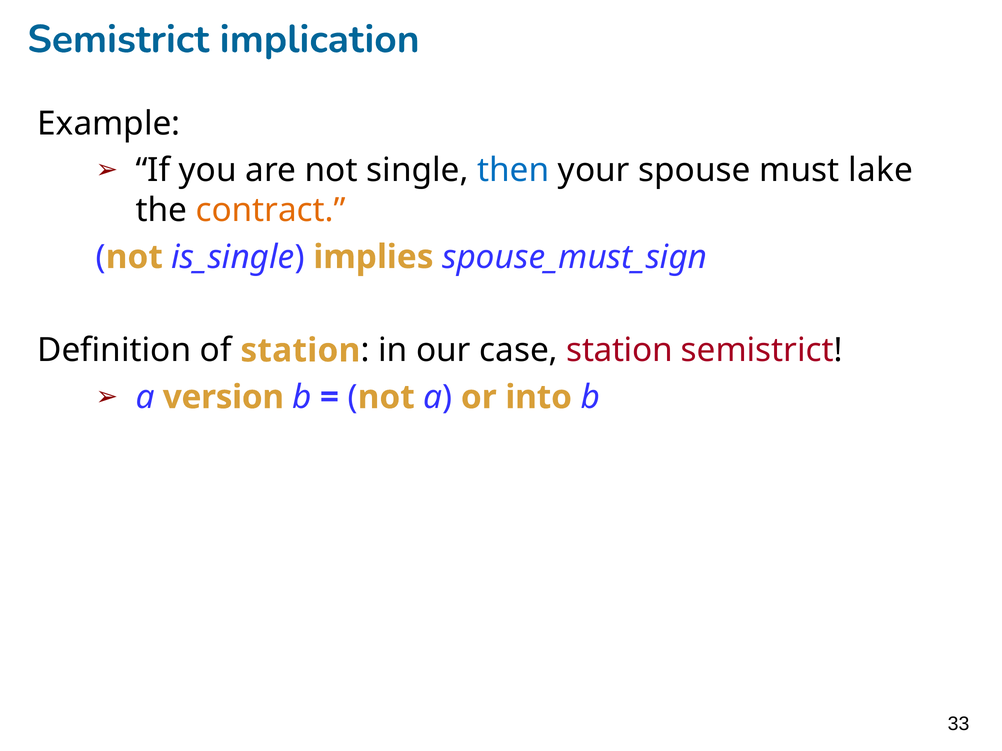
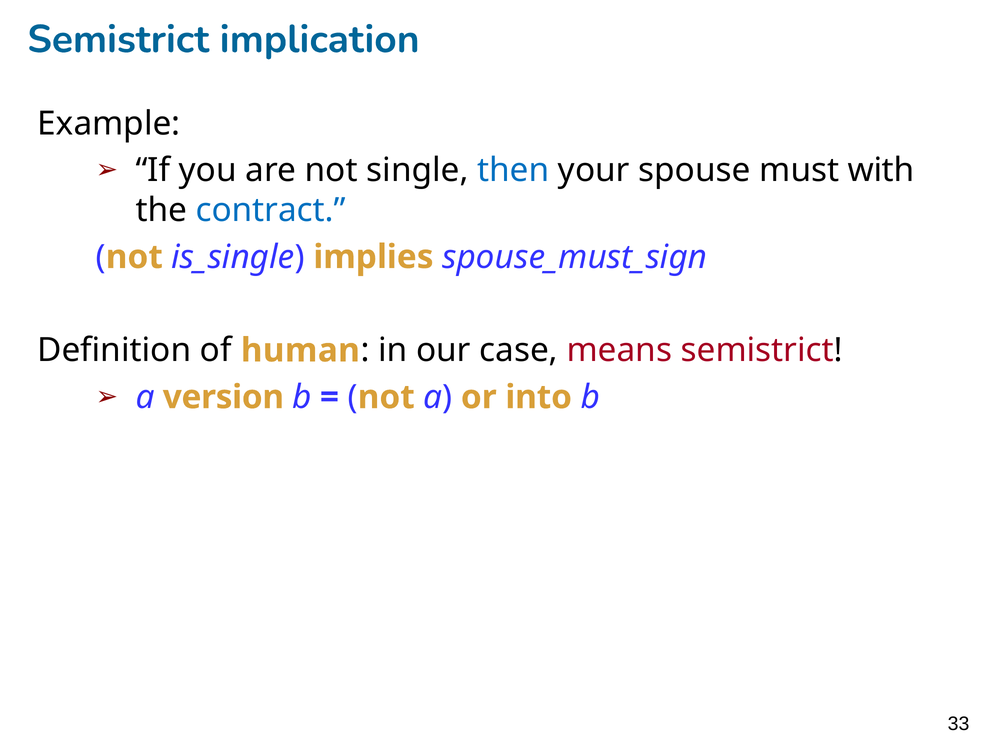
lake: lake -> with
contract colour: orange -> blue
of station: station -> human
case station: station -> means
